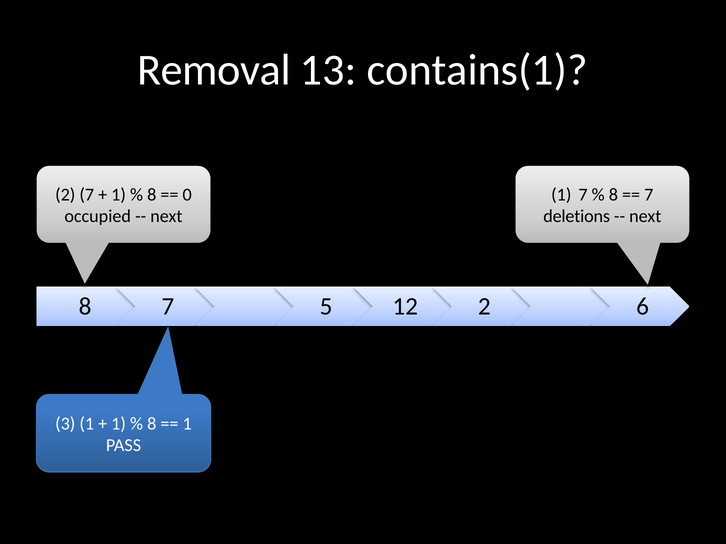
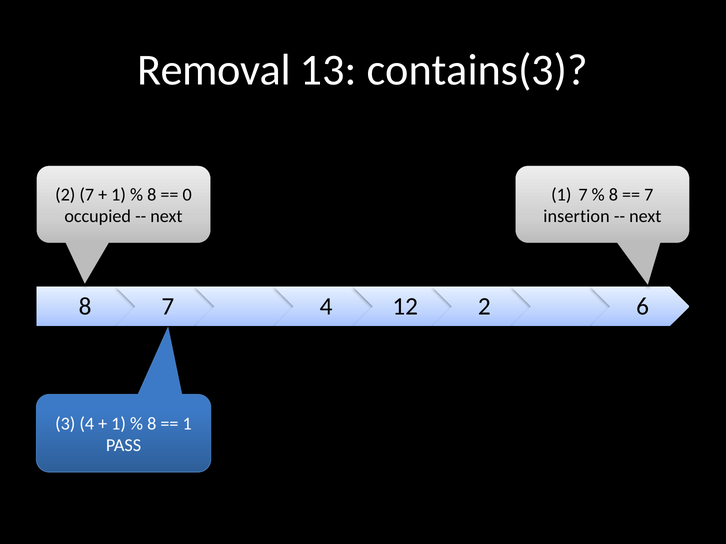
contains(1: contains(1 -> contains(3
deletions: deletions -> insertion
7 5: 5 -> 4
3 1: 1 -> 4
